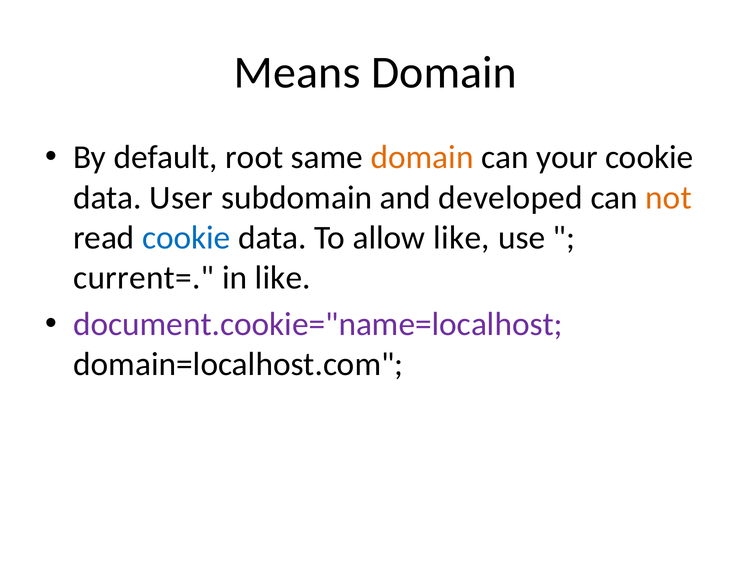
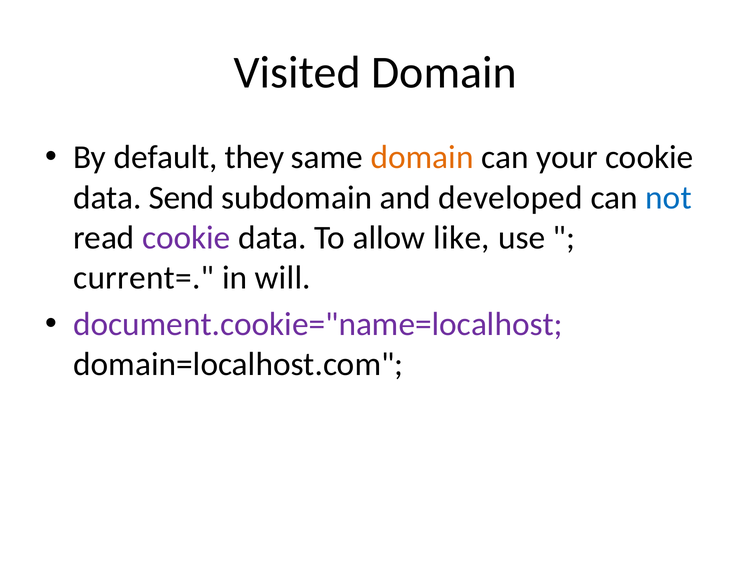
Means: Means -> Visited
root: root -> they
User: User -> Send
not colour: orange -> blue
cookie at (186, 238) colour: blue -> purple
in like: like -> will
